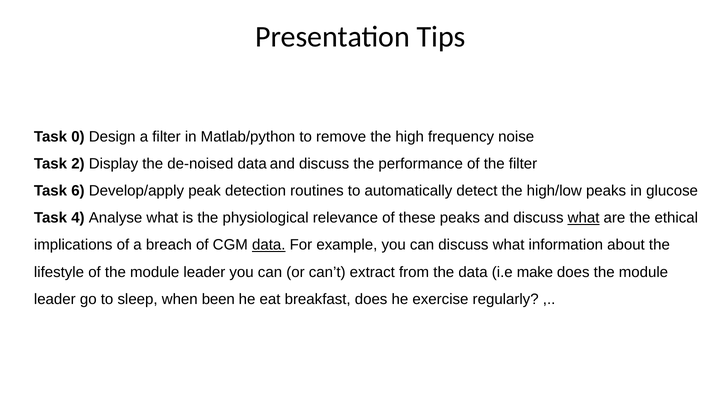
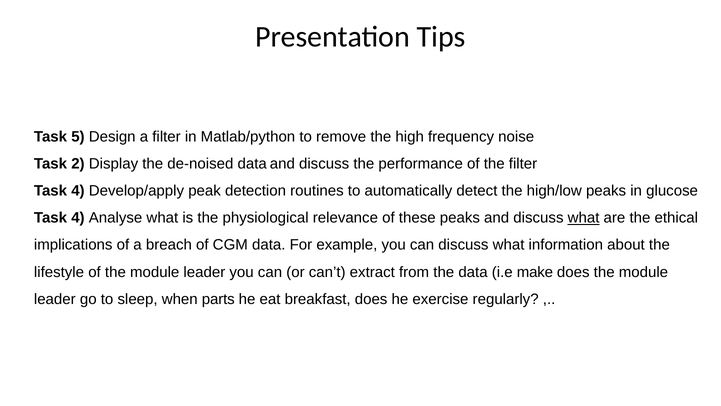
0: 0 -> 5
6 at (78, 191): 6 -> 4
data at (269, 245) underline: present -> none
been: been -> parts
